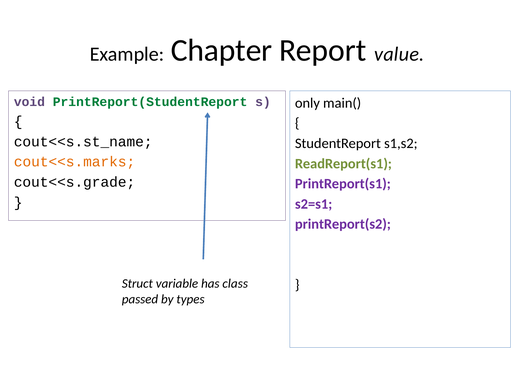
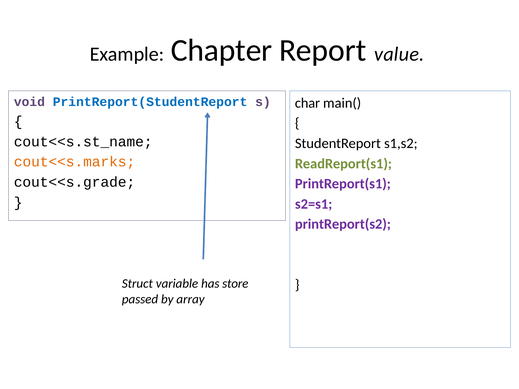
PrintReport(StudentReport colour: green -> blue
only: only -> char
class: class -> store
types: types -> array
